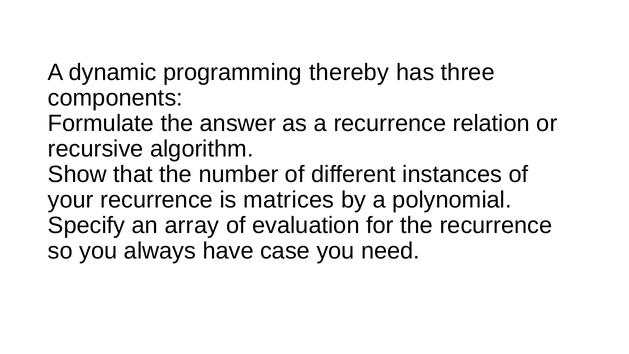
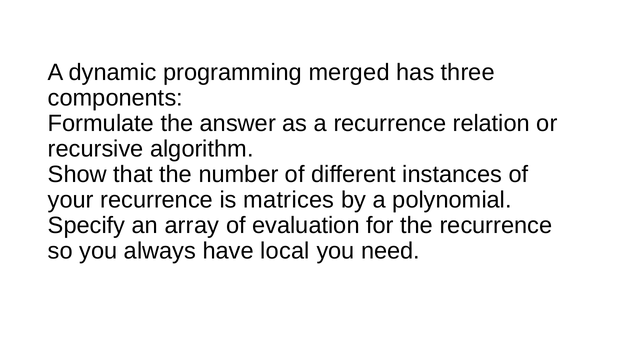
thereby: thereby -> merged
case: case -> local
